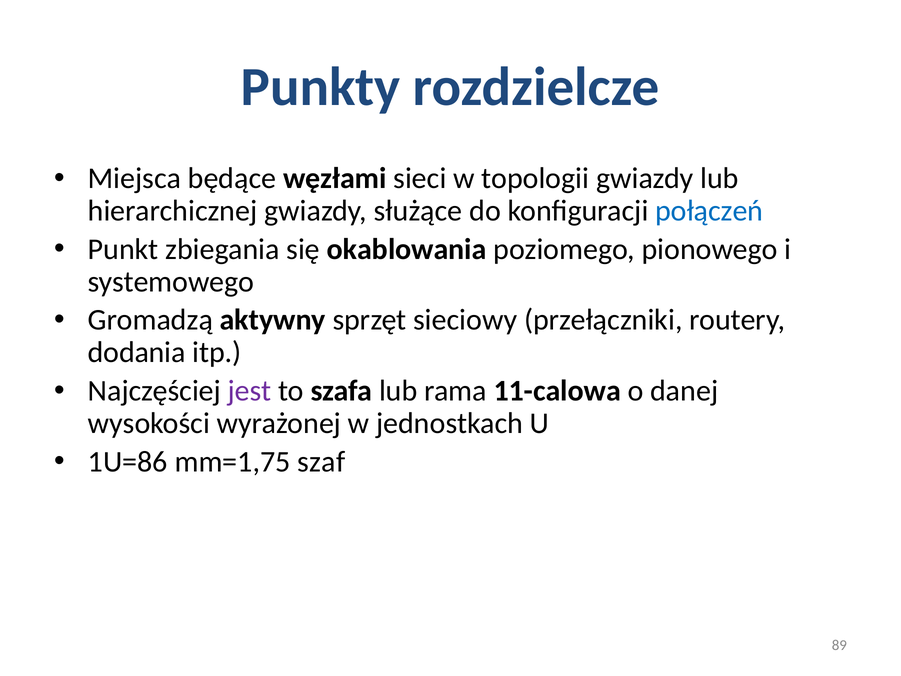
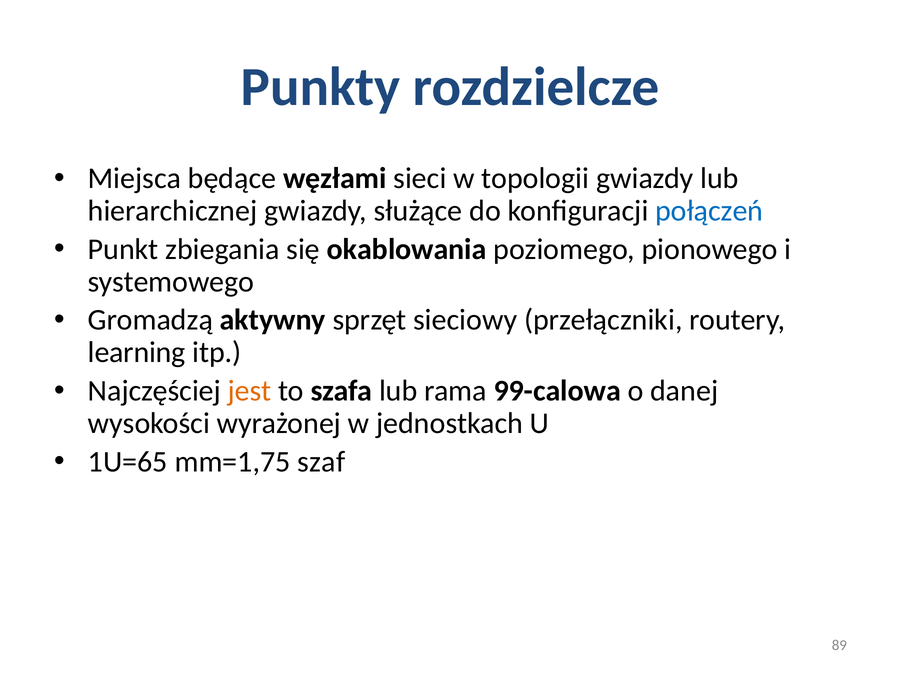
dodania: dodania -> learning
jest colour: purple -> orange
11-calowa: 11-calowa -> 99-calowa
1U=86: 1U=86 -> 1U=65
